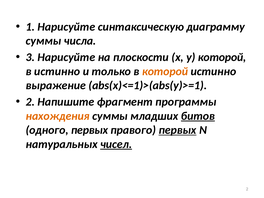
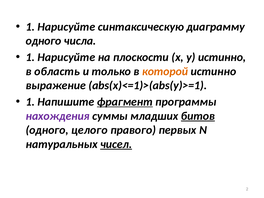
суммы at (43, 41): суммы -> одного
3 at (30, 57): 3 -> 1
y которой: которой -> истинно
в истинно: истинно -> область
2 at (30, 102): 2 -> 1
фрагмент underline: none -> present
нахождения colour: orange -> purple
одного первых: первых -> целого
первых at (177, 130) underline: present -> none
